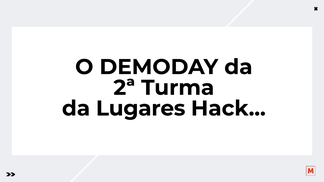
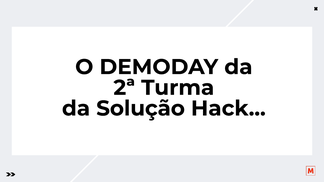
Lugares: Lugares -> Solução
